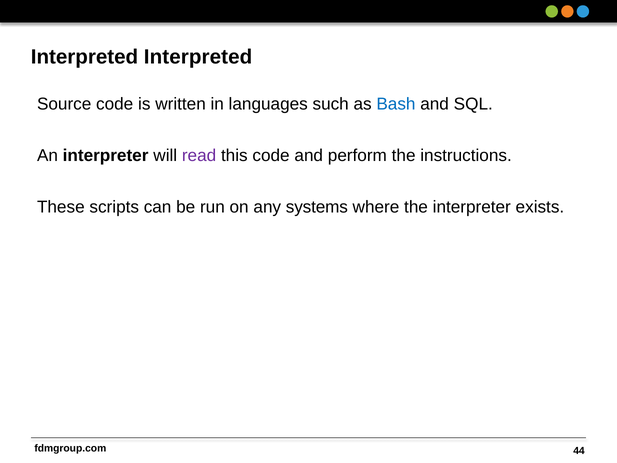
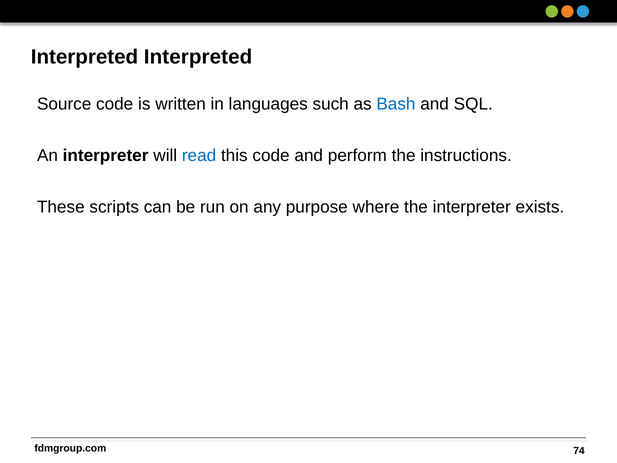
read colour: purple -> blue
systems: systems -> purpose
44: 44 -> 74
